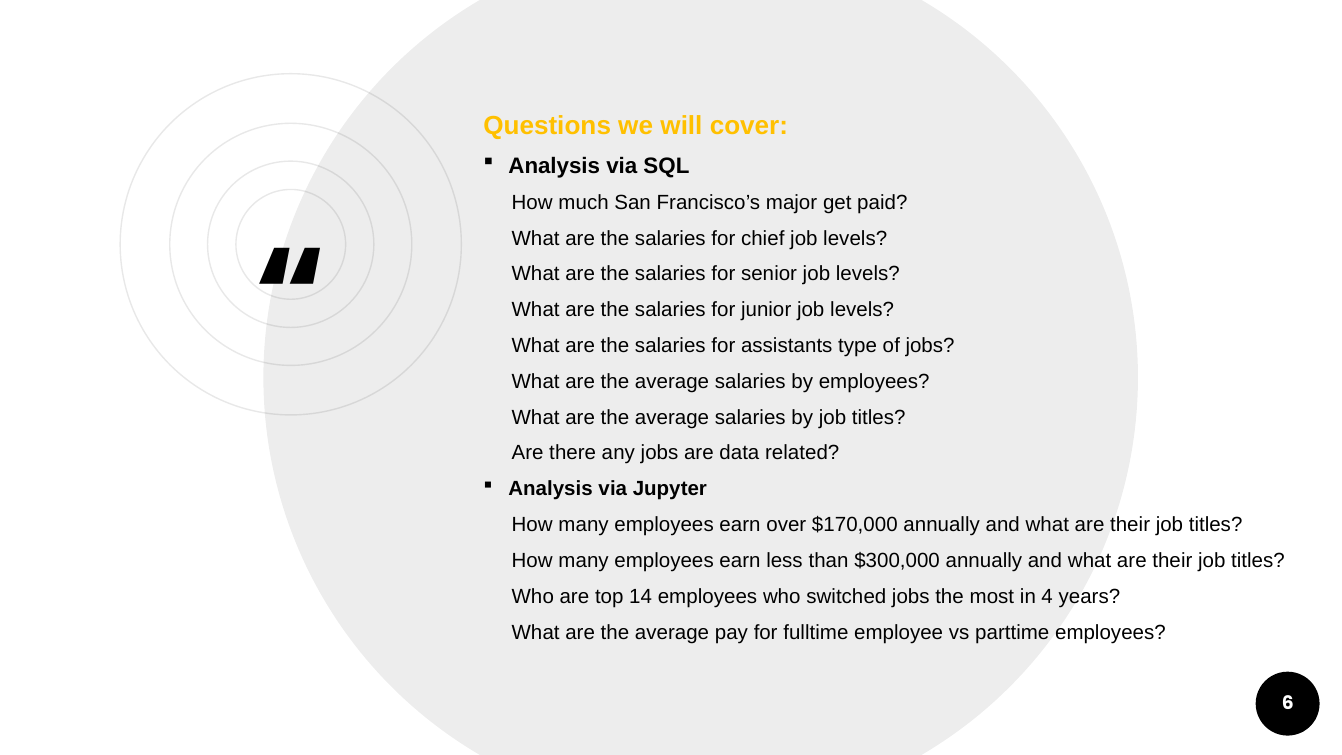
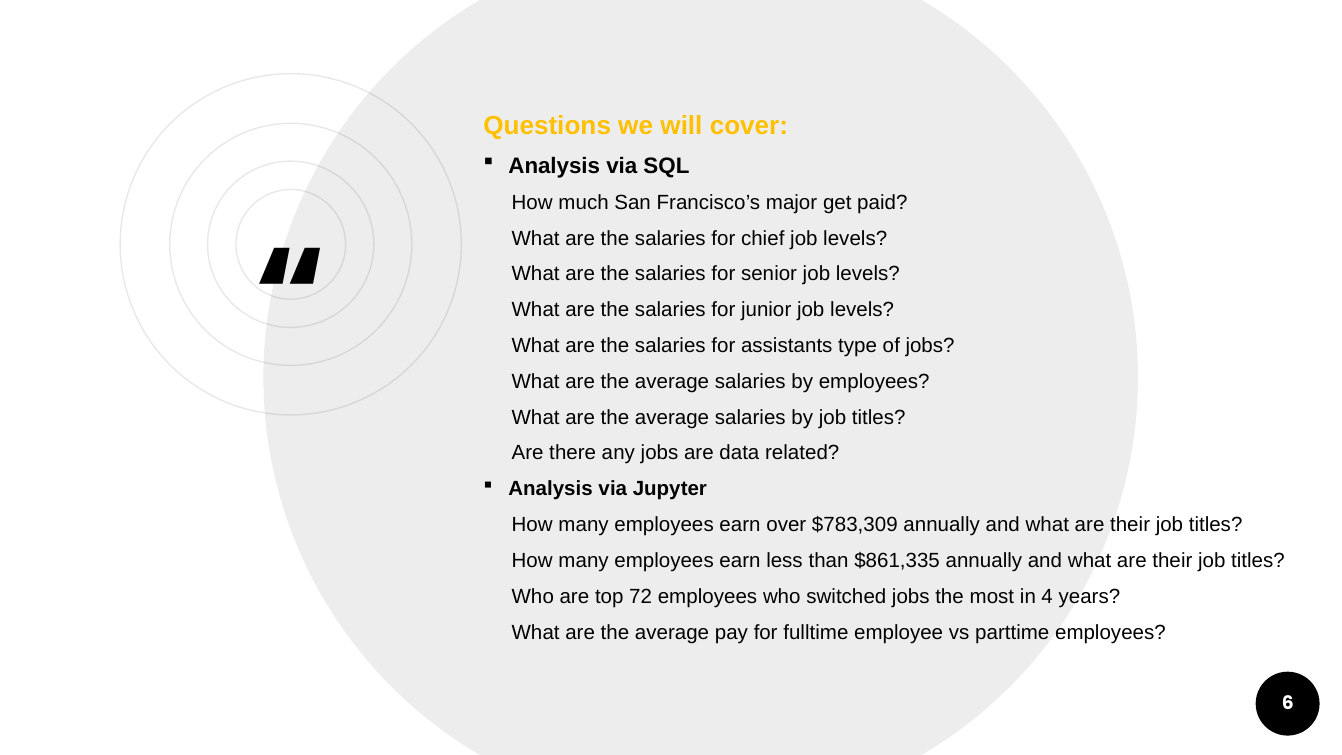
$170,000: $170,000 -> $783,309
$300,000: $300,000 -> $861,335
14: 14 -> 72
